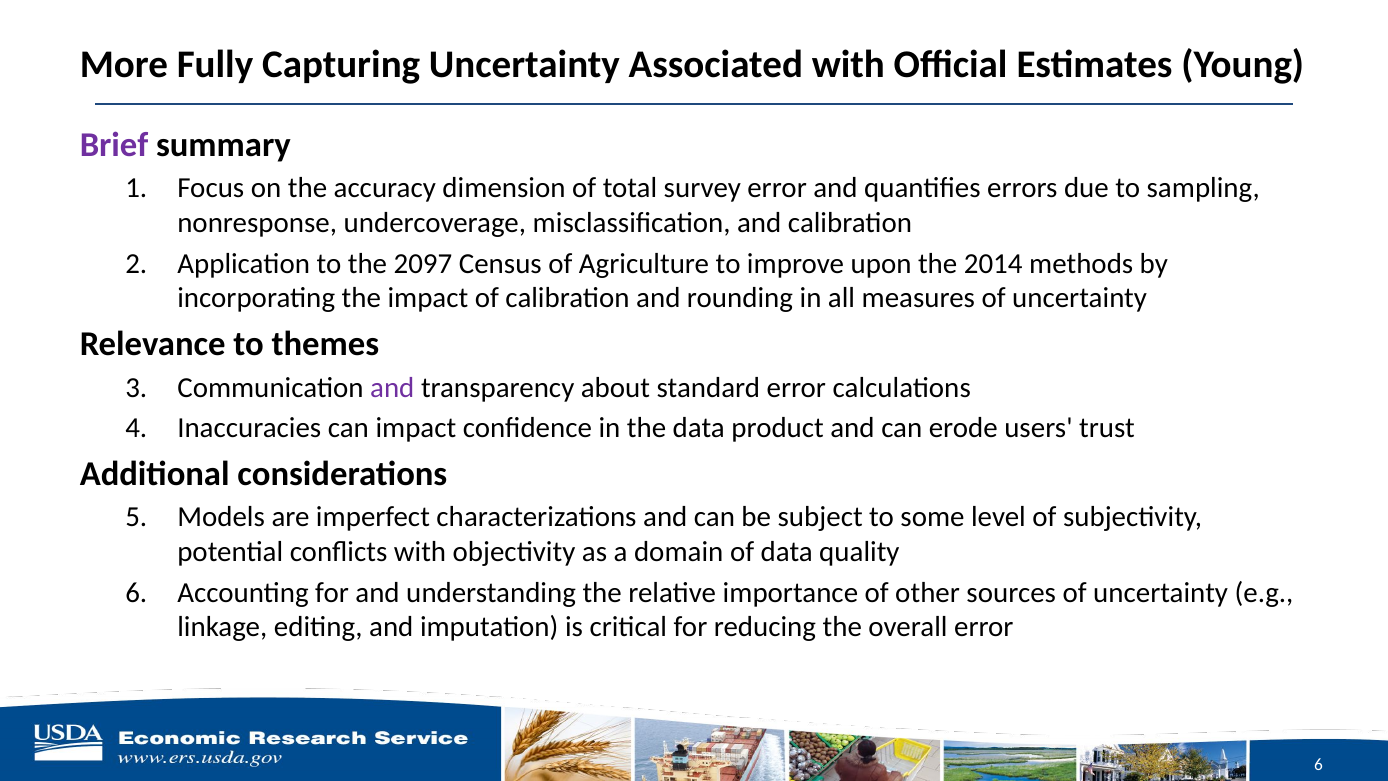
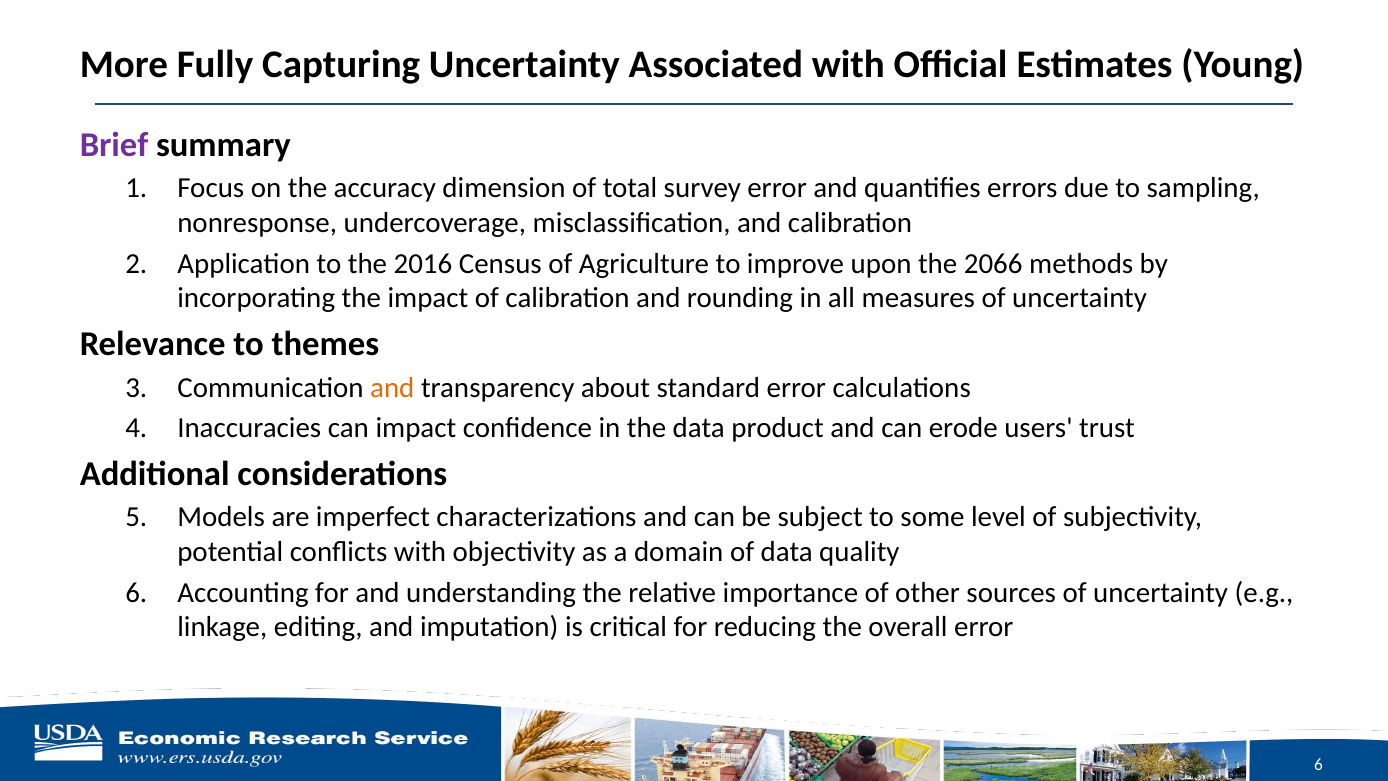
2097: 2097 -> 2016
2014: 2014 -> 2066
and at (392, 387) colour: purple -> orange
